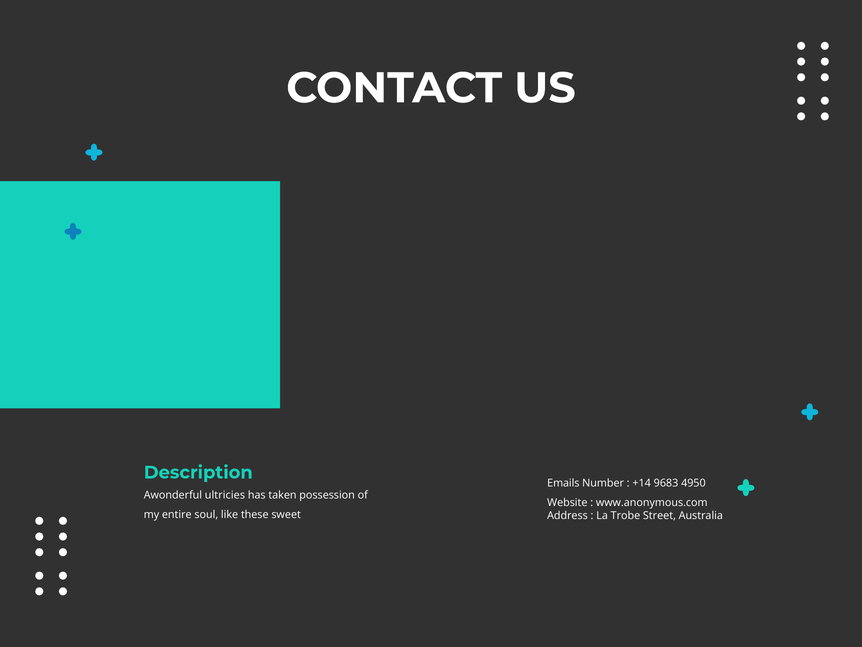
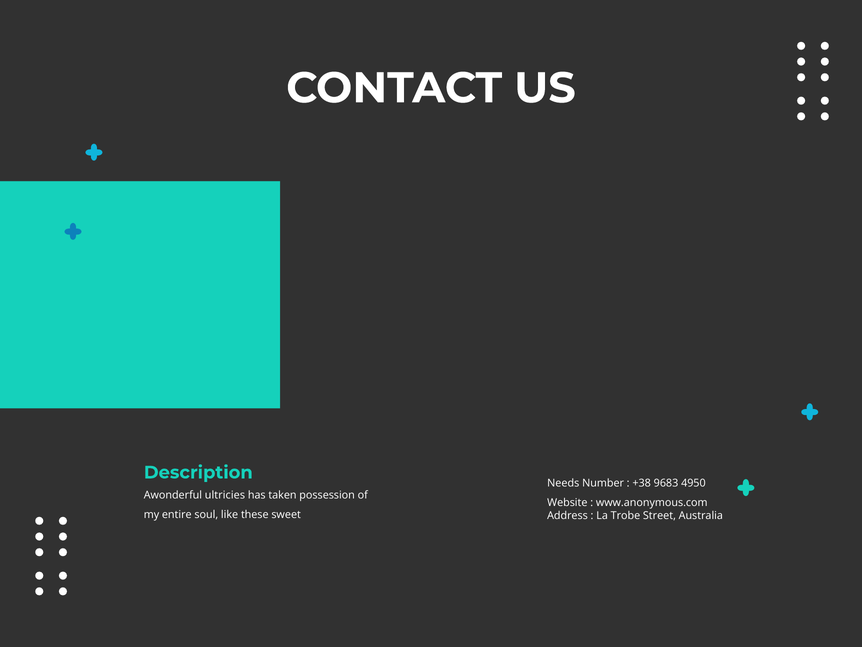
Emails: Emails -> Needs
+14: +14 -> +38
